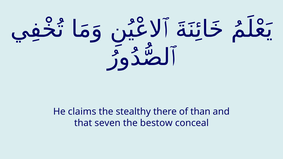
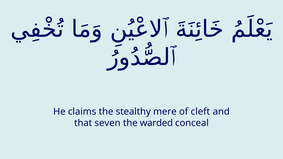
there: there -> mere
than: than -> cleft
bestow: bestow -> warded
